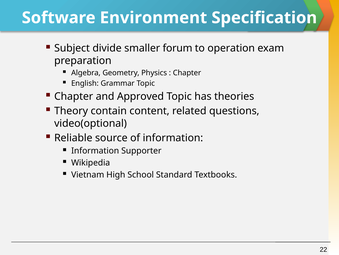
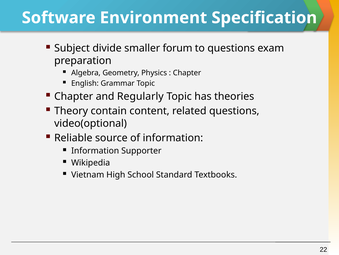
to operation: operation -> questions
Approved: Approved -> Regularly
